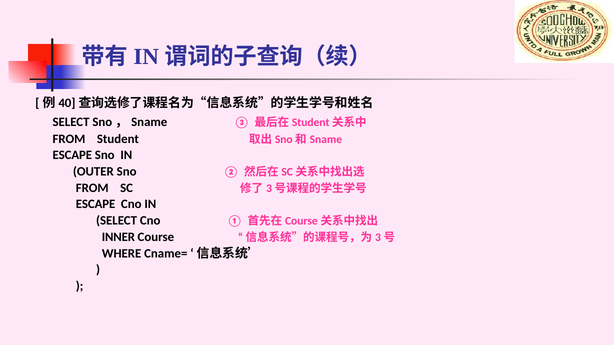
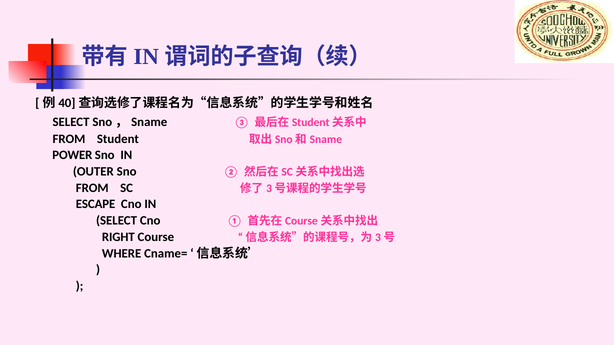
ESCAPE at (72, 155): ESCAPE -> POWER
INNER: INNER -> RIGHT
